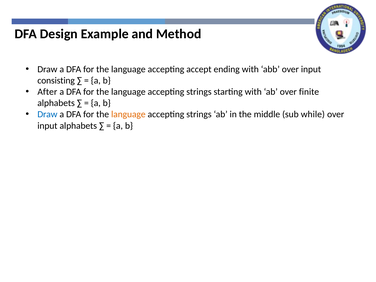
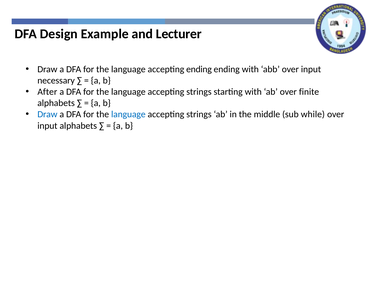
Method: Method -> Lecturer
accepting accept: accept -> ending
consisting: consisting -> necessary
language at (128, 114) colour: orange -> blue
